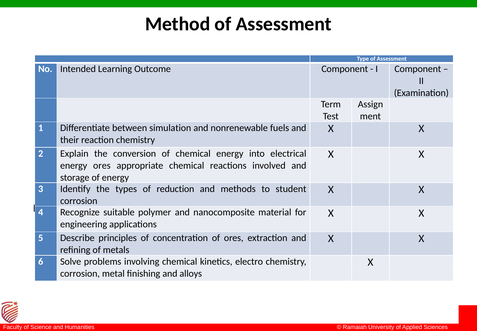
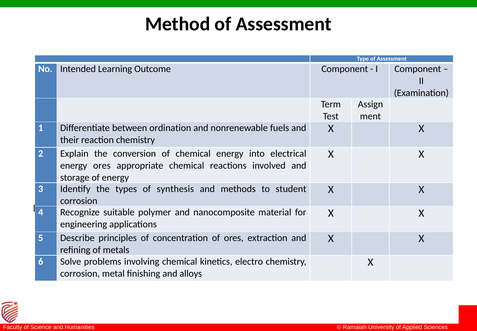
simulation: simulation -> ordination
reduction: reduction -> synthesis
